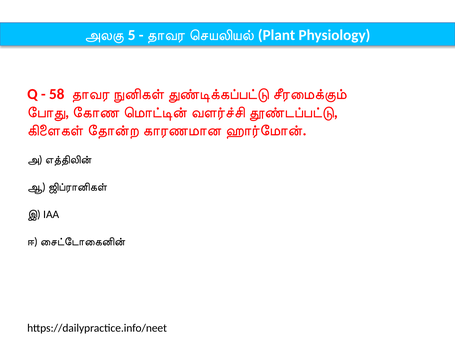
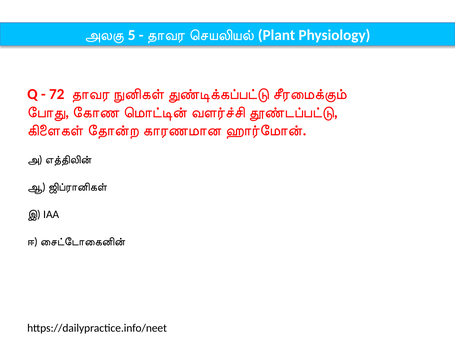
58: 58 -> 72
